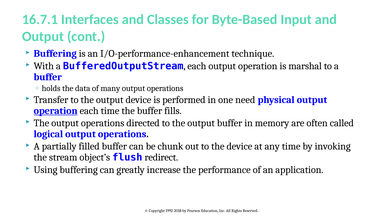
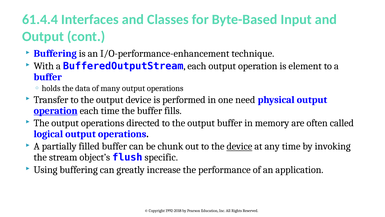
16.7.1: 16.7.1 -> 61.4.4
marshal: marshal -> element
device at (239, 146) underline: none -> present
redirect: redirect -> specific
